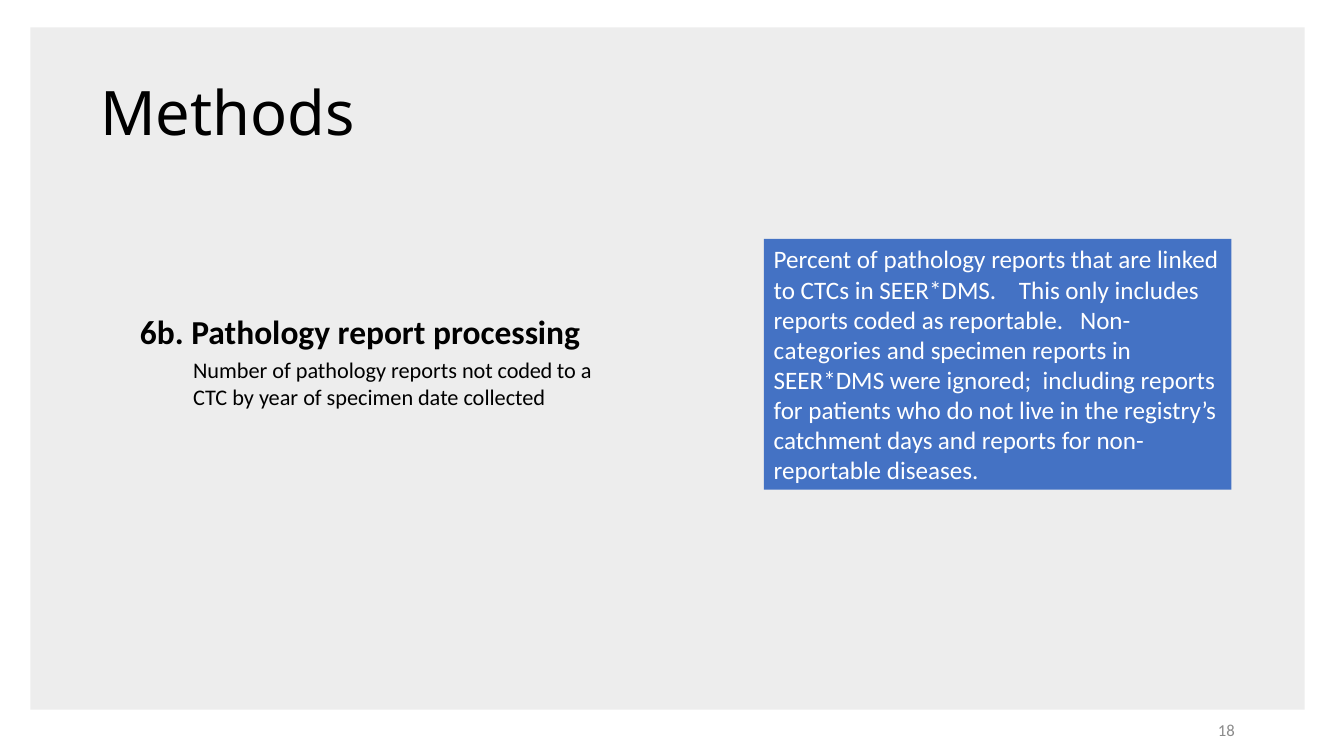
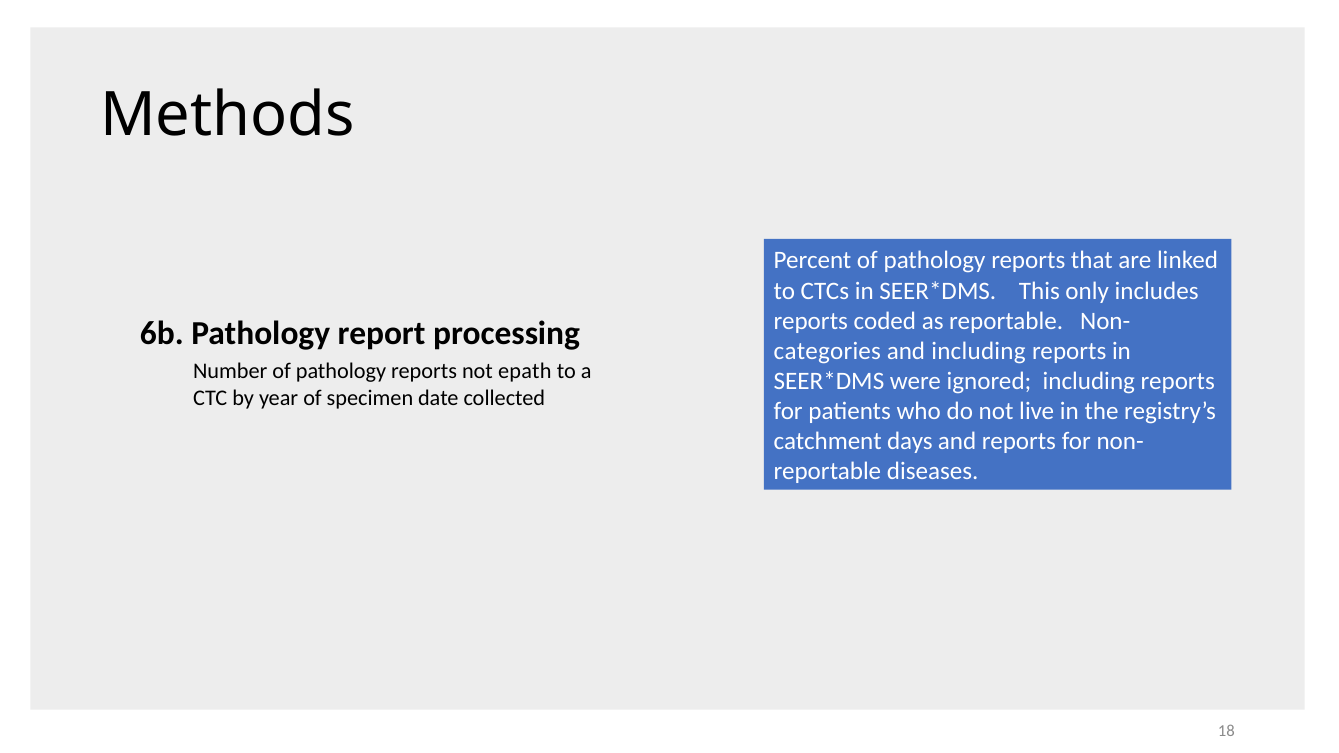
and specimen: specimen -> including
not coded: coded -> epath
